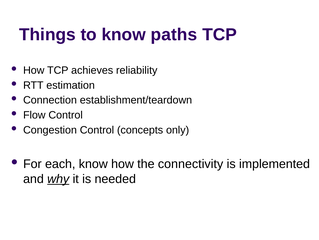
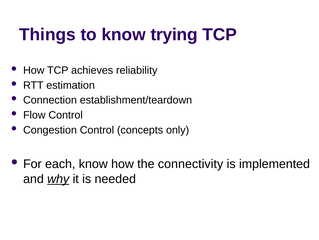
paths: paths -> trying
